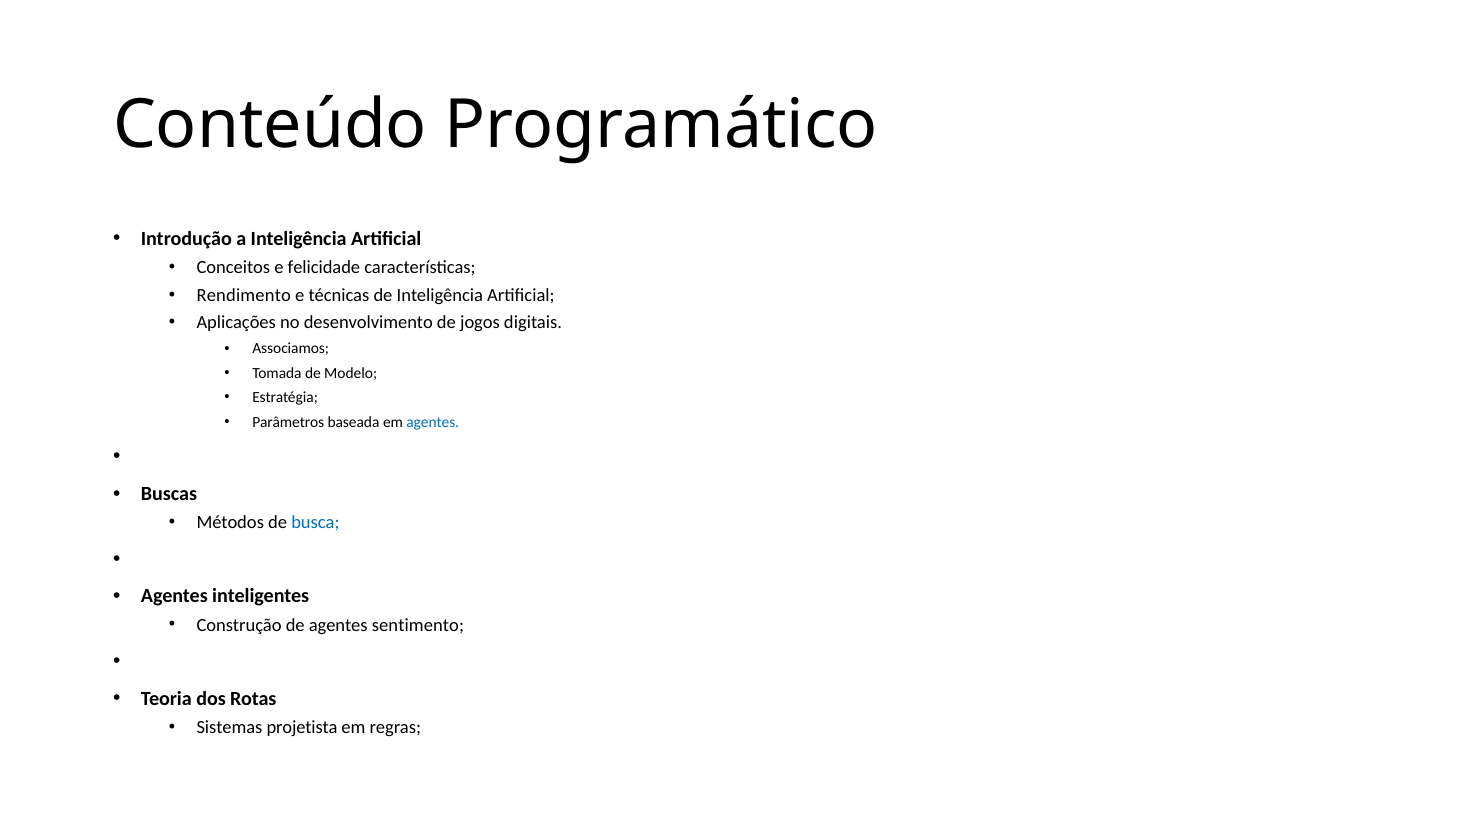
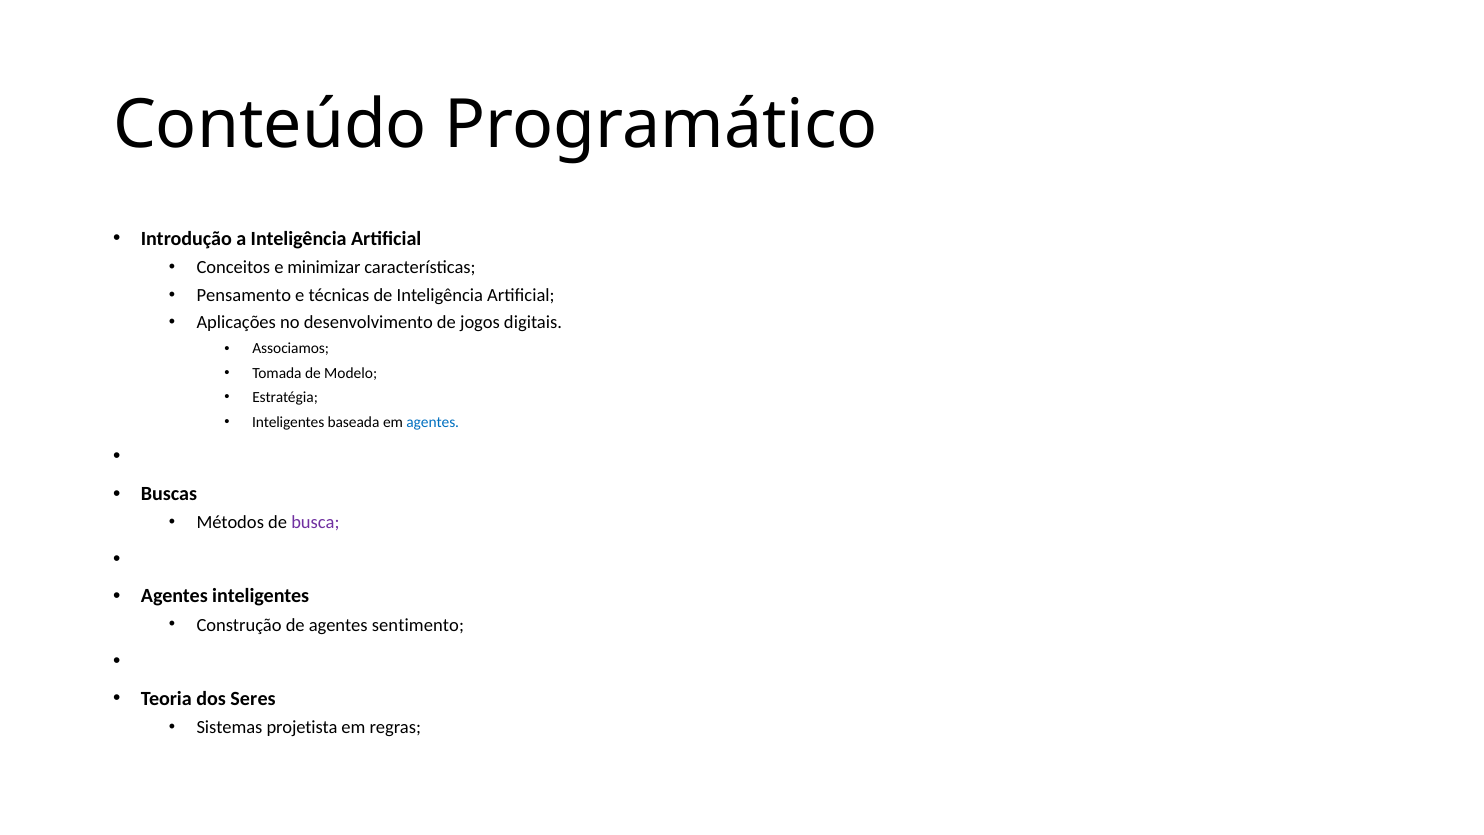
felicidade: felicidade -> minimizar
Rendimento: Rendimento -> Pensamento
Parâmetros at (288, 422): Parâmetros -> Inteligentes
busca colour: blue -> purple
Rotas: Rotas -> Seres
